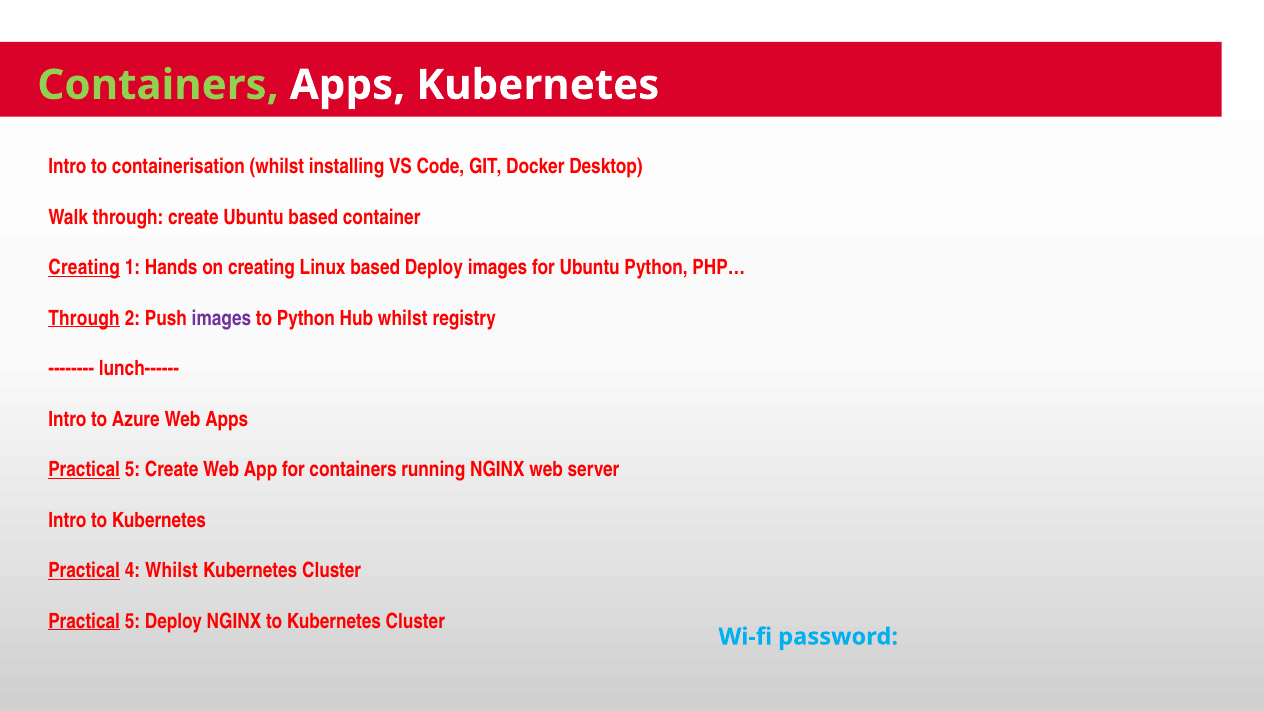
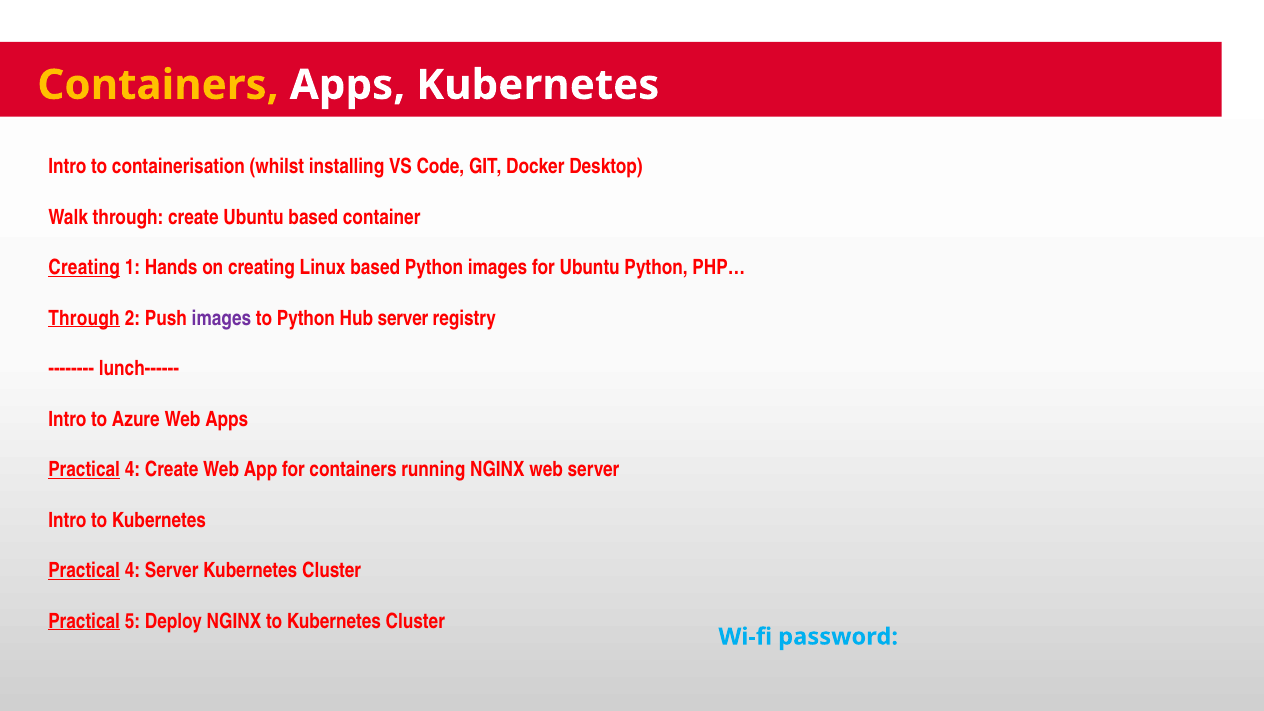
Containers at (158, 85) colour: light green -> yellow
based Deploy: Deploy -> Python
Hub whilst: whilst -> server
5 at (132, 470): 5 -> 4
4 Whilst: Whilst -> Server
